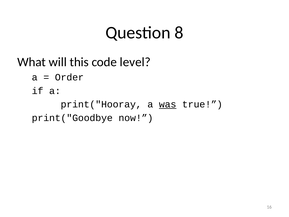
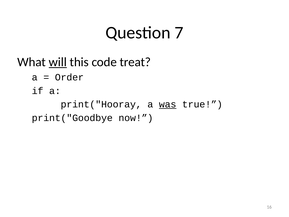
8: 8 -> 7
will underline: none -> present
level: level -> treat
